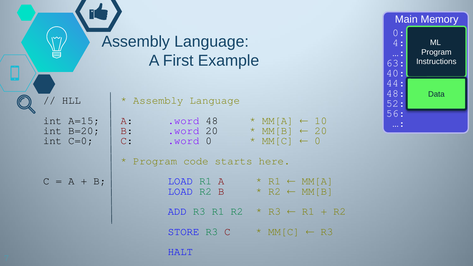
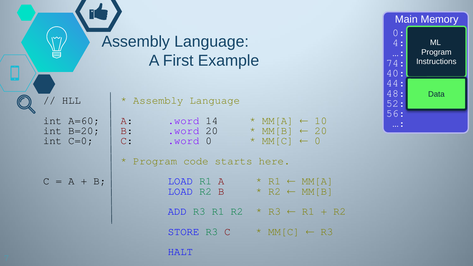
63: 63 -> 74
A=15: A=15 -> A=60
.word 48: 48 -> 14
